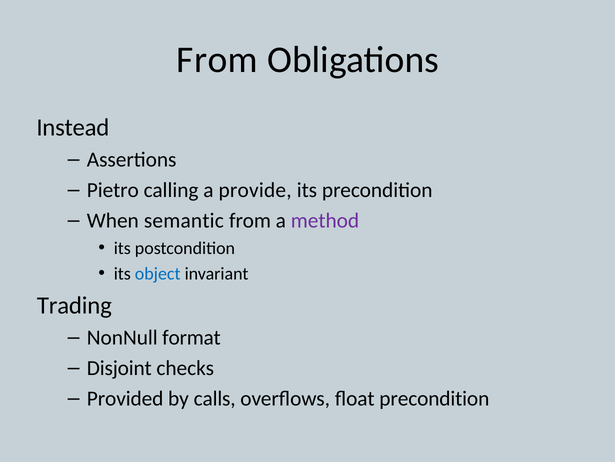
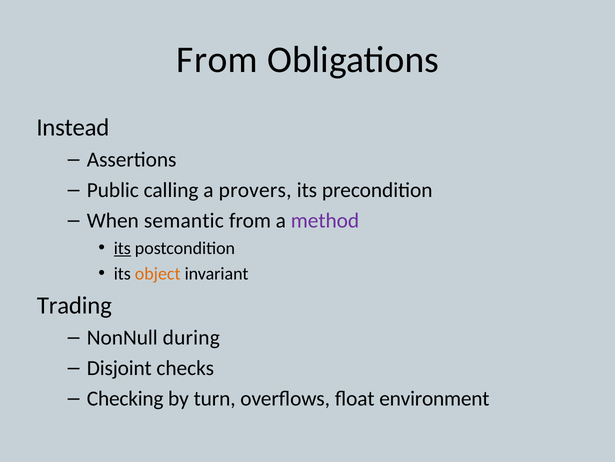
Pietro: Pietro -> Public
provide: provide -> provers
its at (122, 248) underline: none -> present
object colour: blue -> orange
format: format -> during
Provided: Provided -> Checking
calls: calls -> turn
float precondition: precondition -> environment
